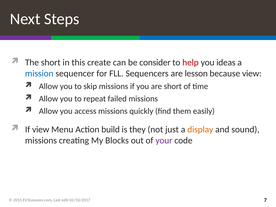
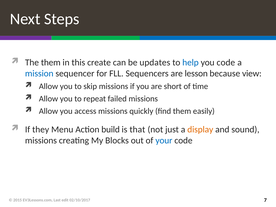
The short: short -> them
consider: consider -> updates
help colour: red -> blue
you ideas: ideas -> code
If view: view -> they
they: they -> that
your colour: purple -> blue
